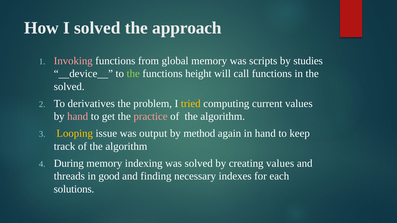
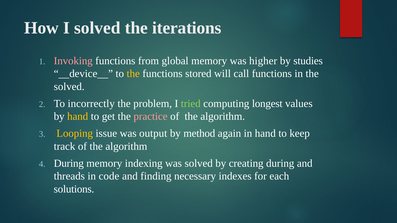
approach: approach -> iterations
scripts: scripts -> higher
the at (133, 74) colour: light green -> yellow
height: height -> stored
derivatives: derivatives -> incorrectly
tried colour: yellow -> light green
current: current -> longest
hand at (78, 117) colour: pink -> yellow
creating values: values -> during
good: good -> code
